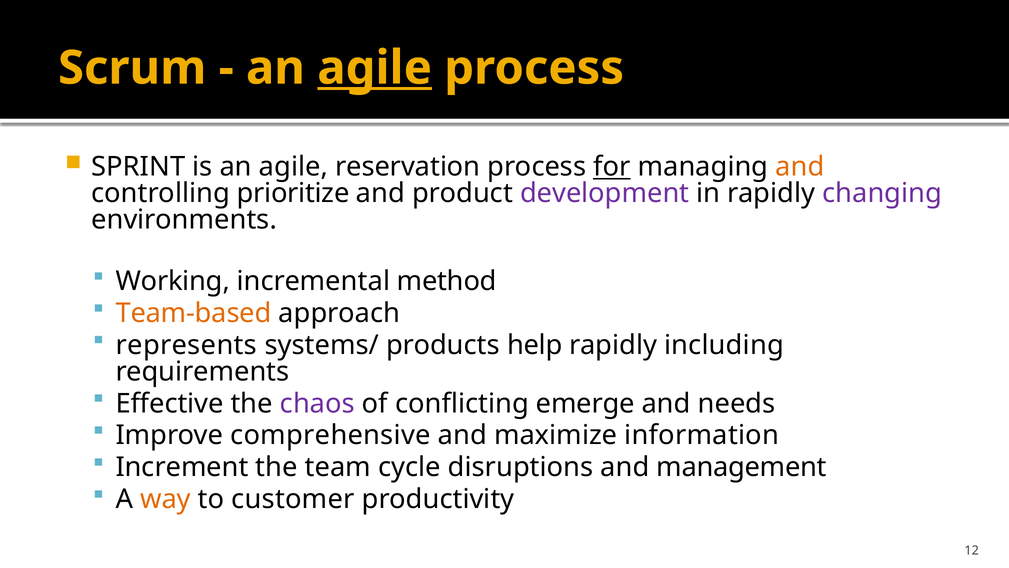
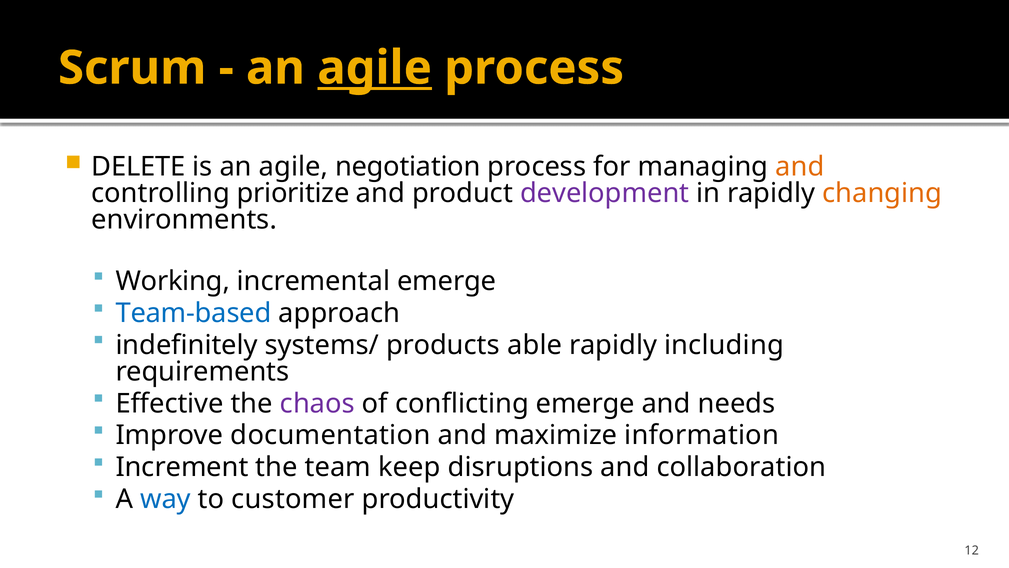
SPRINT: SPRINT -> DELETE
reservation: reservation -> negotiation
for underline: present -> none
changing colour: purple -> orange
incremental method: method -> emerge
Team-based colour: orange -> blue
represents: represents -> indefinitely
help: help -> able
comprehensive: comprehensive -> documentation
cycle: cycle -> keep
management: management -> collaboration
way colour: orange -> blue
